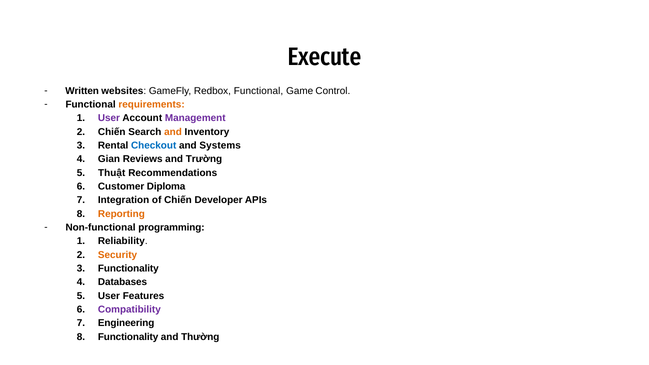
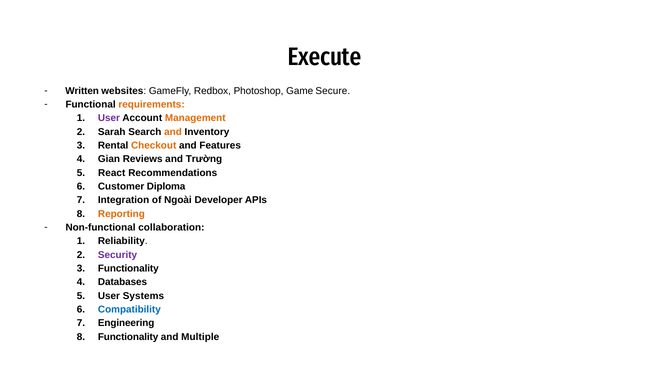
Redbox Functional: Functional -> Photoshop
Control: Control -> Secure
Management colour: purple -> orange
Chiến at (112, 132): Chiến -> Sarah
Checkout colour: blue -> orange
Systems: Systems -> Features
Thuật: Thuật -> React
of Chiến: Chiến -> Ngoài
programming: programming -> collaboration
Security colour: orange -> purple
Features: Features -> Systems
Compatibility colour: purple -> blue
Thường: Thường -> Multiple
